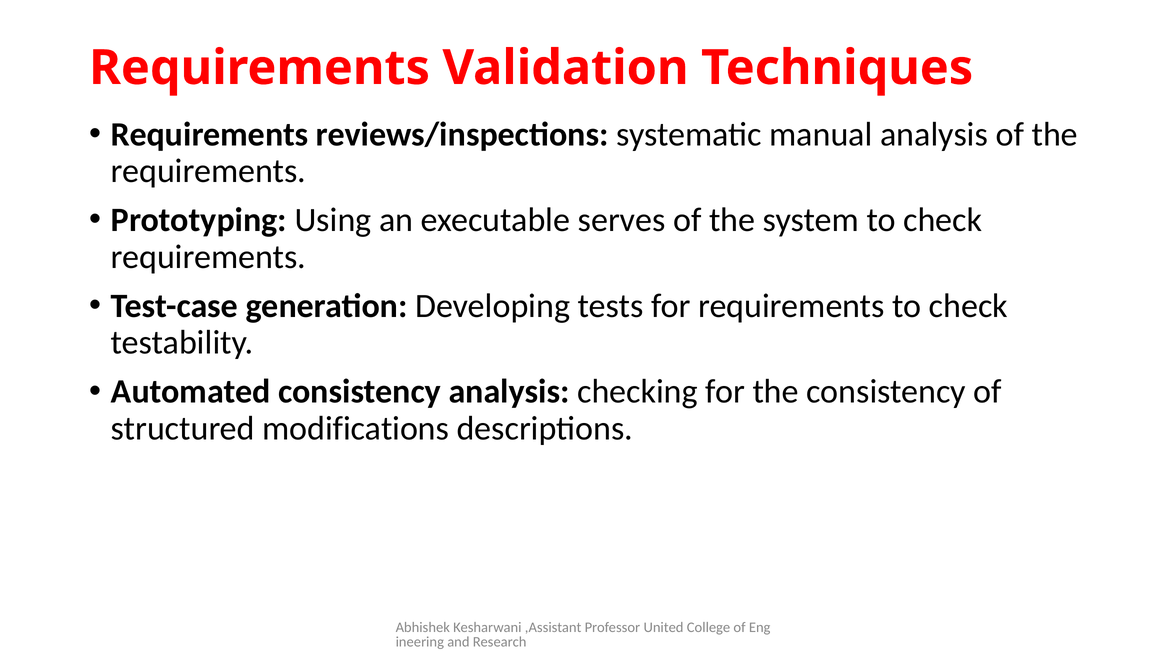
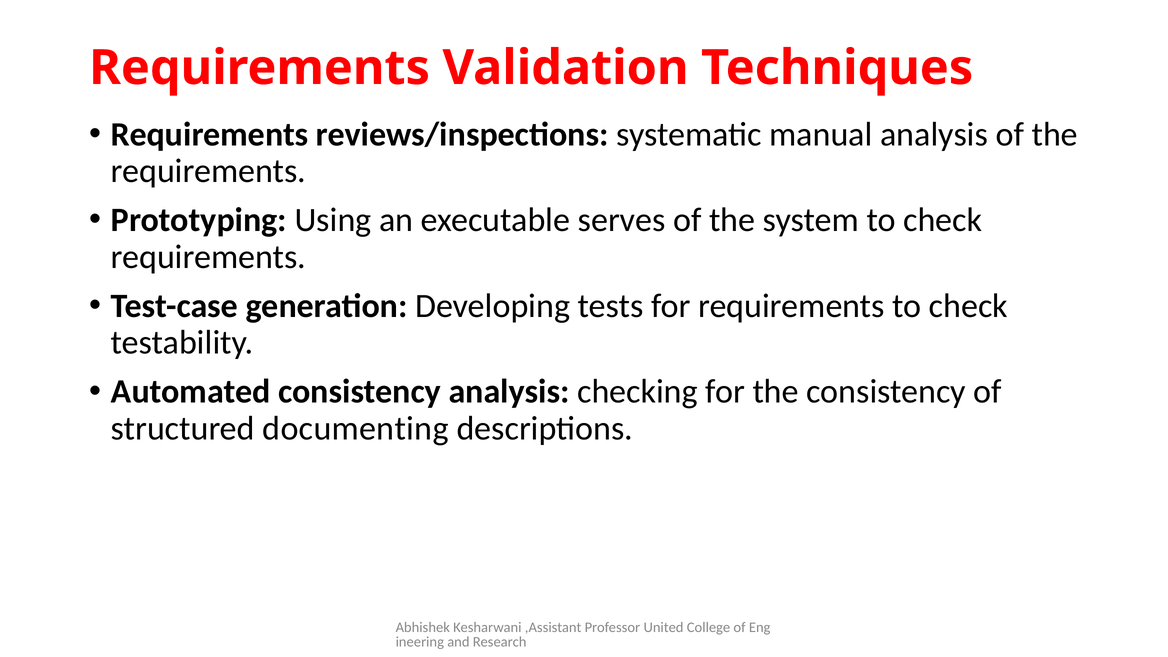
modifications: modifications -> documenting
